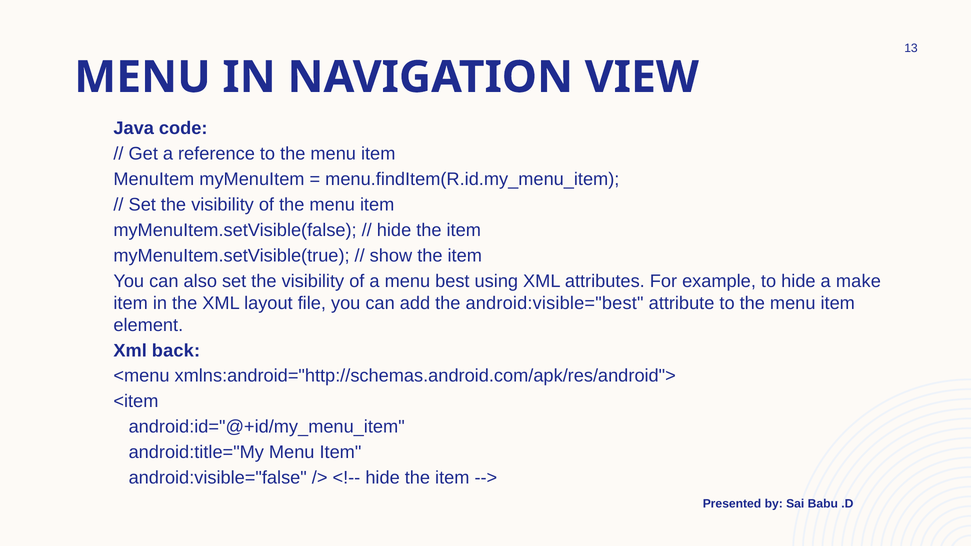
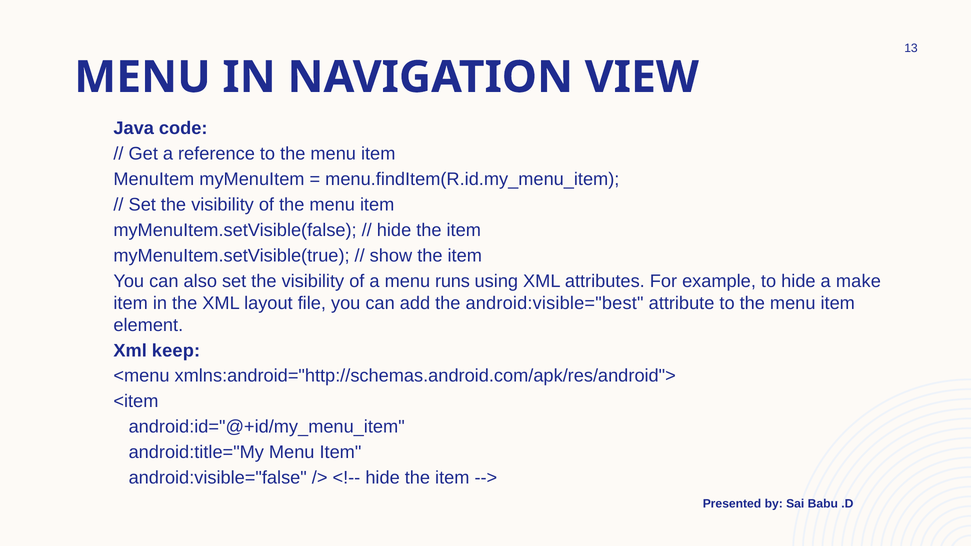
best: best -> runs
back: back -> keep
